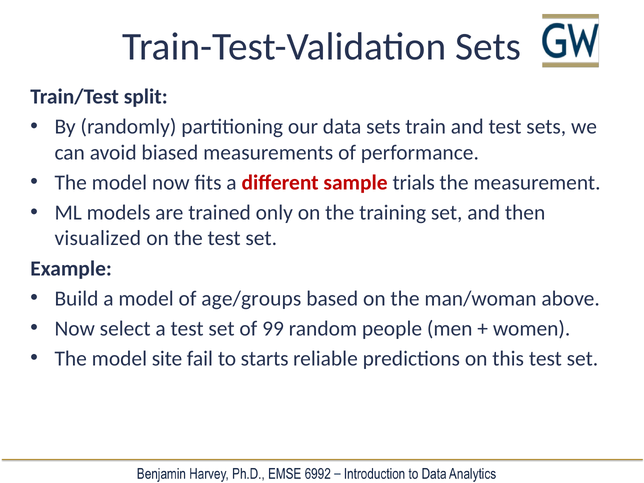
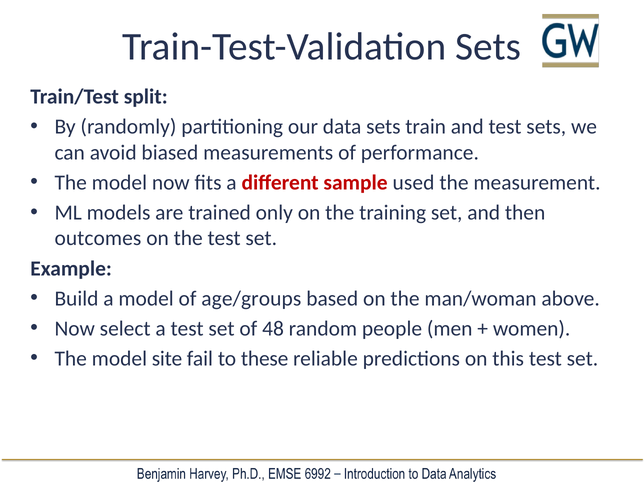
trials: trials -> used
visualized: visualized -> outcomes
99: 99 -> 48
starts: starts -> these
